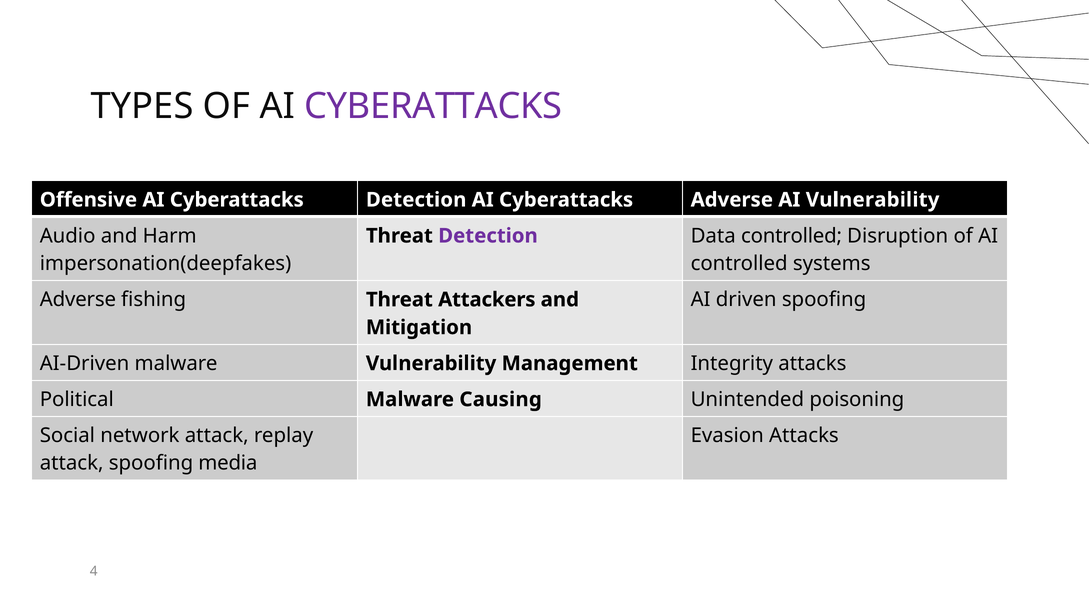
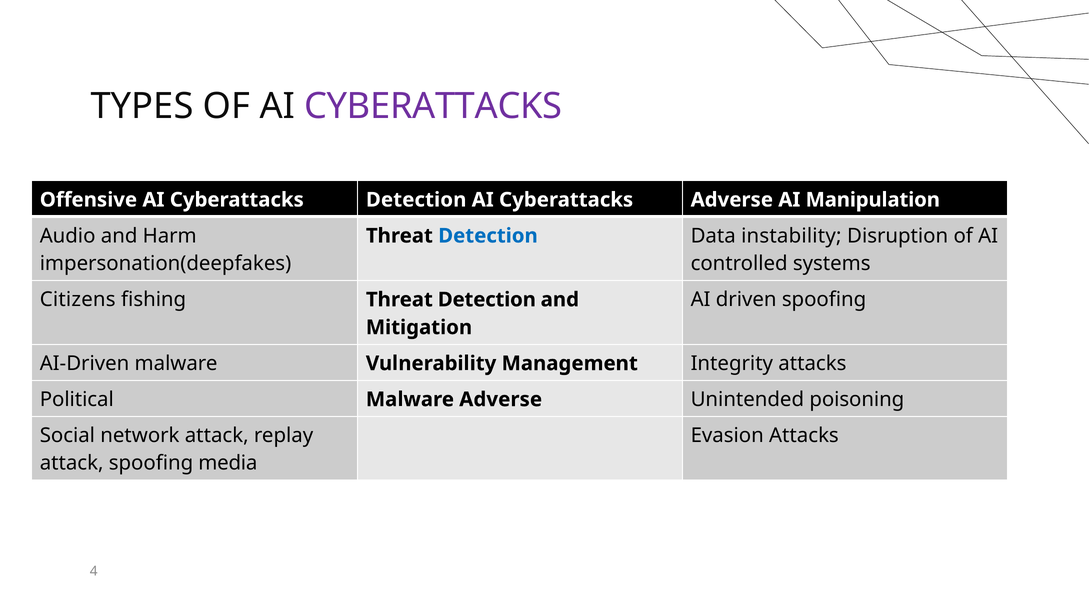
AI Vulnerability: Vulnerability -> Manipulation
Detection at (488, 236) colour: purple -> blue
Data controlled: controlled -> instability
Adverse at (78, 299): Adverse -> Citizens
fishing Threat Attackers: Attackers -> Detection
Malware Causing: Causing -> Adverse
